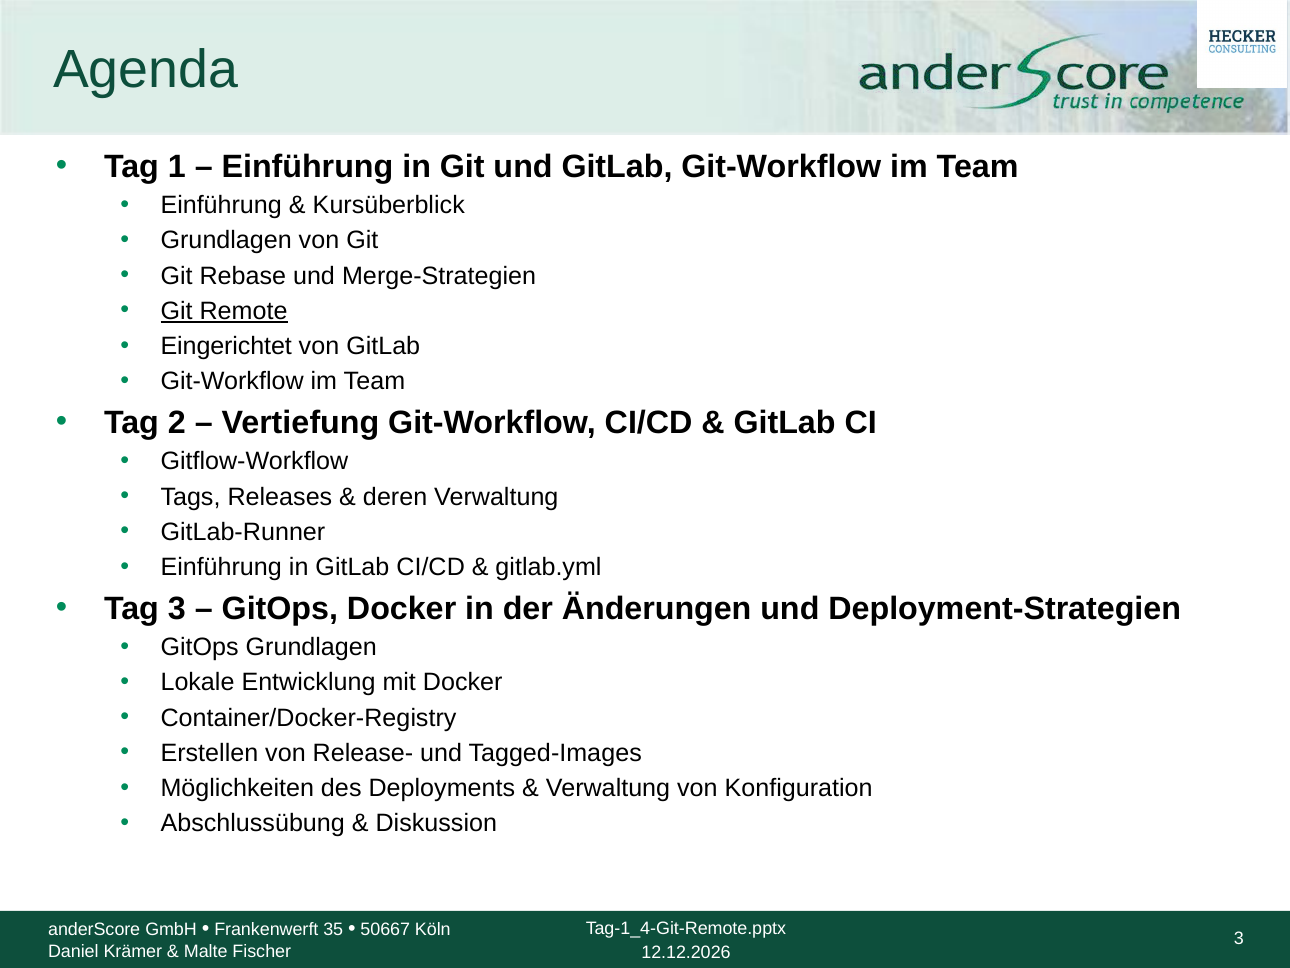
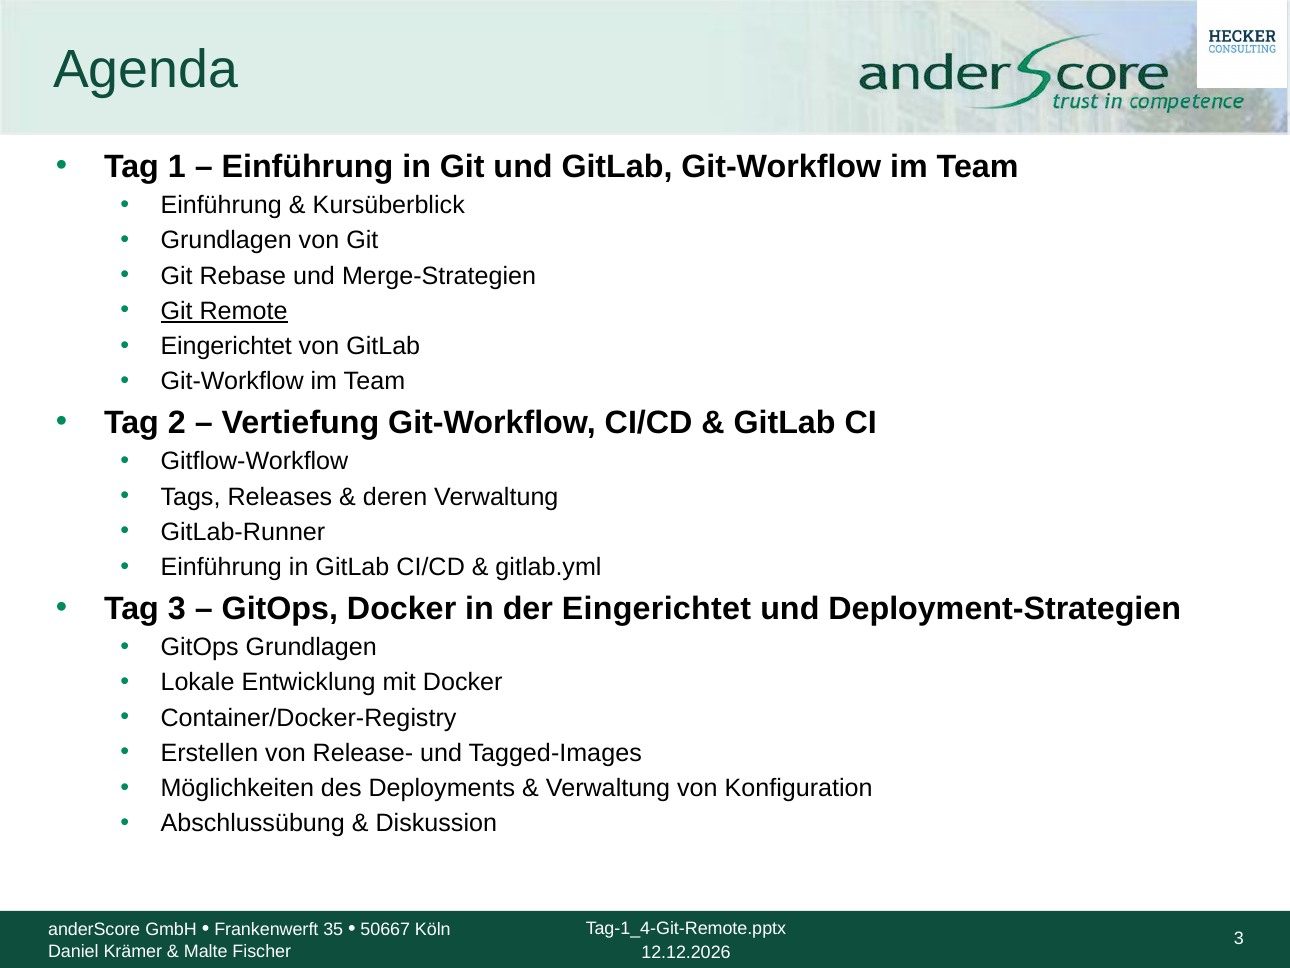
der Änderungen: Änderungen -> Eingerichtet
